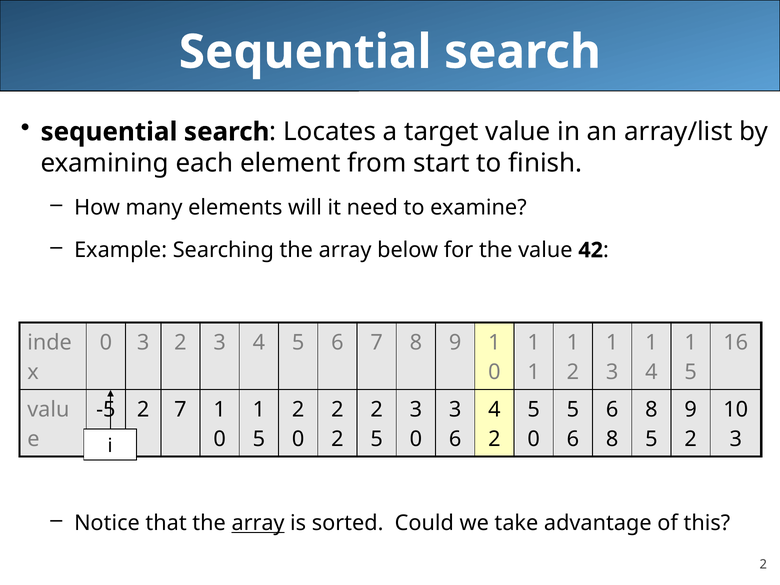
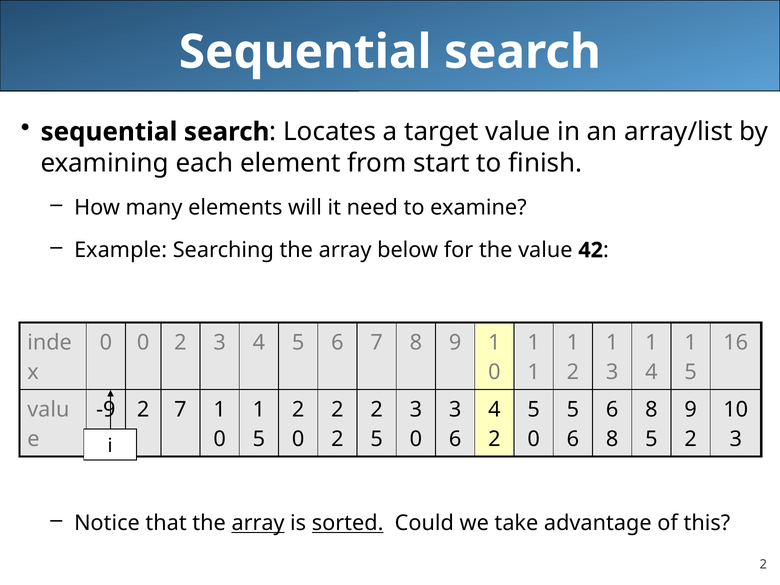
3 at (143, 343): 3 -> 0
-5: -5 -> -9
sorted underline: none -> present
